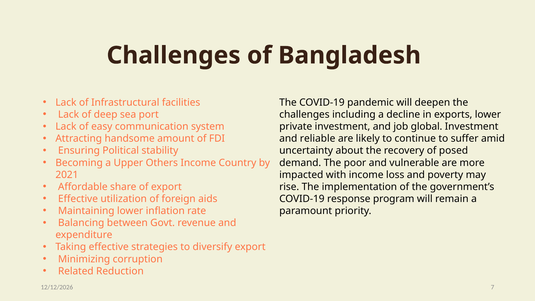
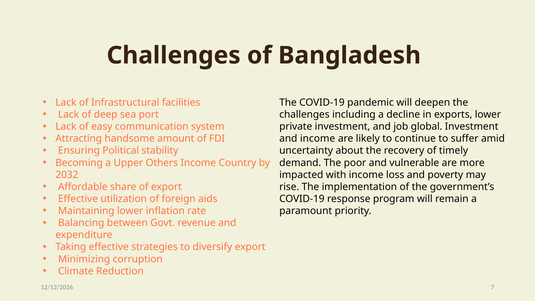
and reliable: reliable -> income
posed: posed -> timely
2021: 2021 -> 2032
Related: Related -> Climate
